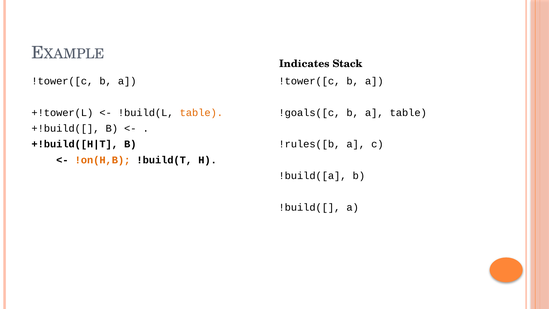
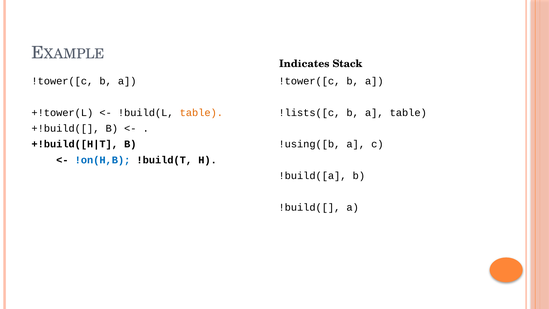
!goals([c: !goals([c -> !lists([c
!rules([b: !rules([b -> !using([b
!on(H,B colour: orange -> blue
